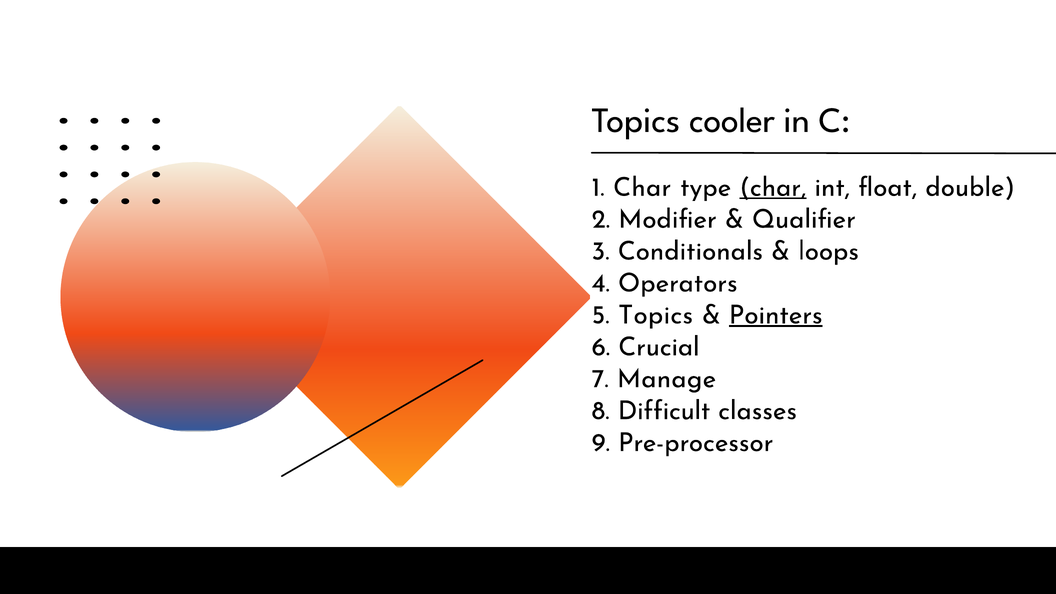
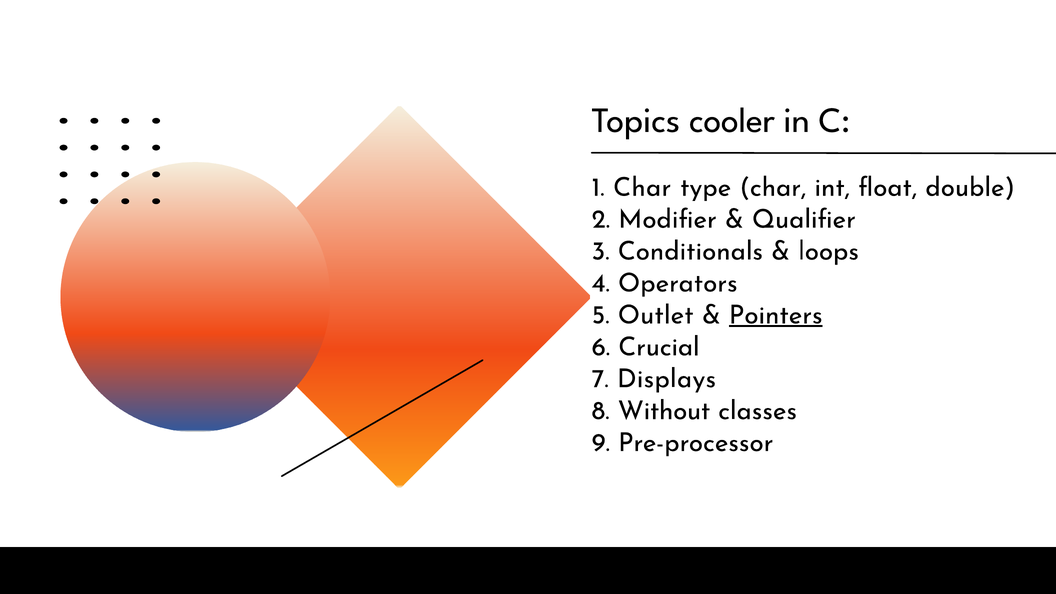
char at (773, 187) underline: present -> none
5 Topics: Topics -> Outlet
Manage: Manage -> Displays
Difficult: Difficult -> Without
